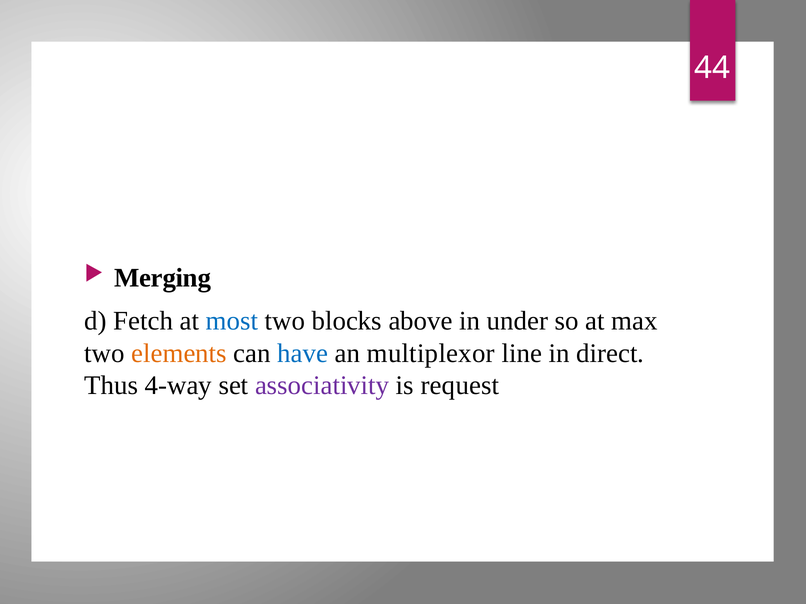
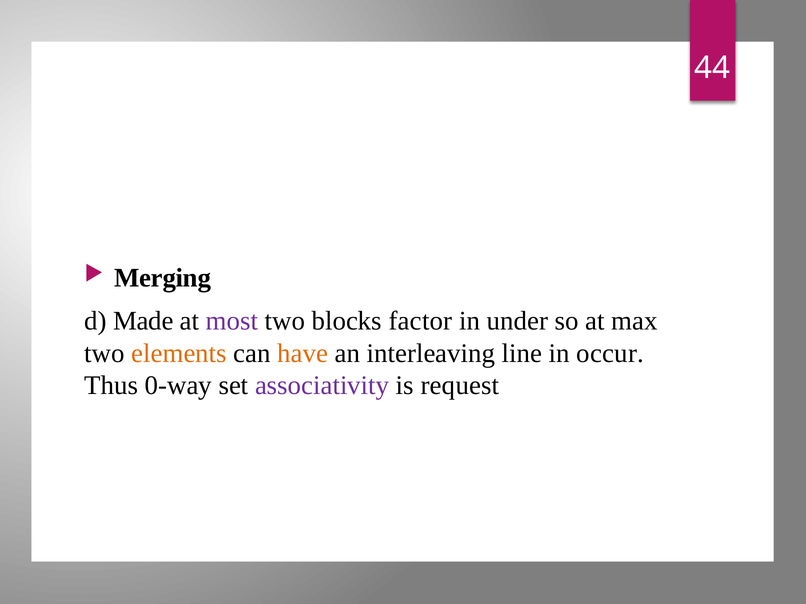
Fetch: Fetch -> Made
most colour: blue -> purple
above: above -> factor
have colour: blue -> orange
multiplexor: multiplexor -> interleaving
direct: direct -> occur
4-way: 4-way -> 0-way
